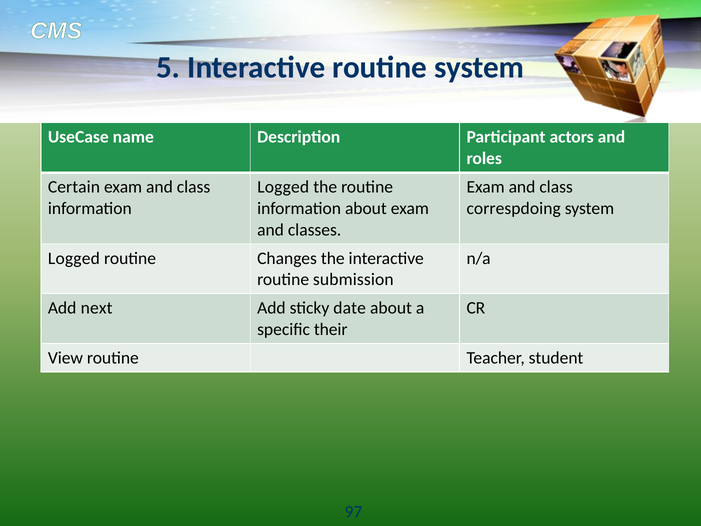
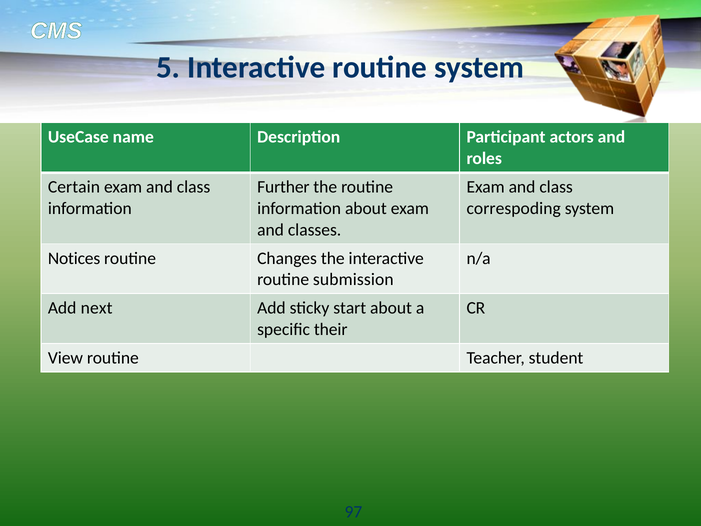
Logged at (283, 187): Logged -> Further
correspdoing: correspdoing -> correspoding
Logged at (74, 258): Logged -> Notices
date: date -> start
